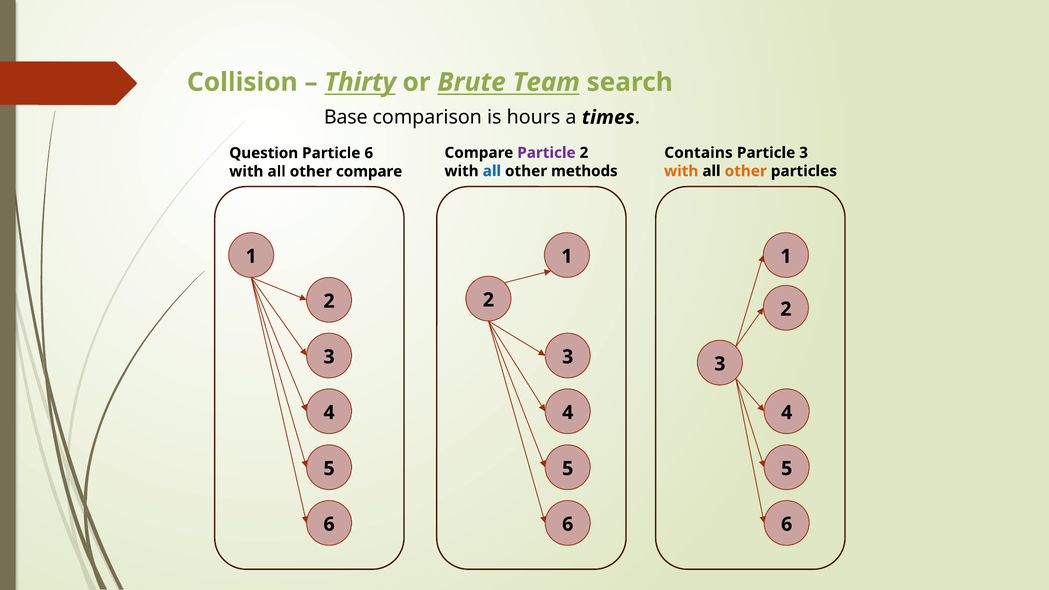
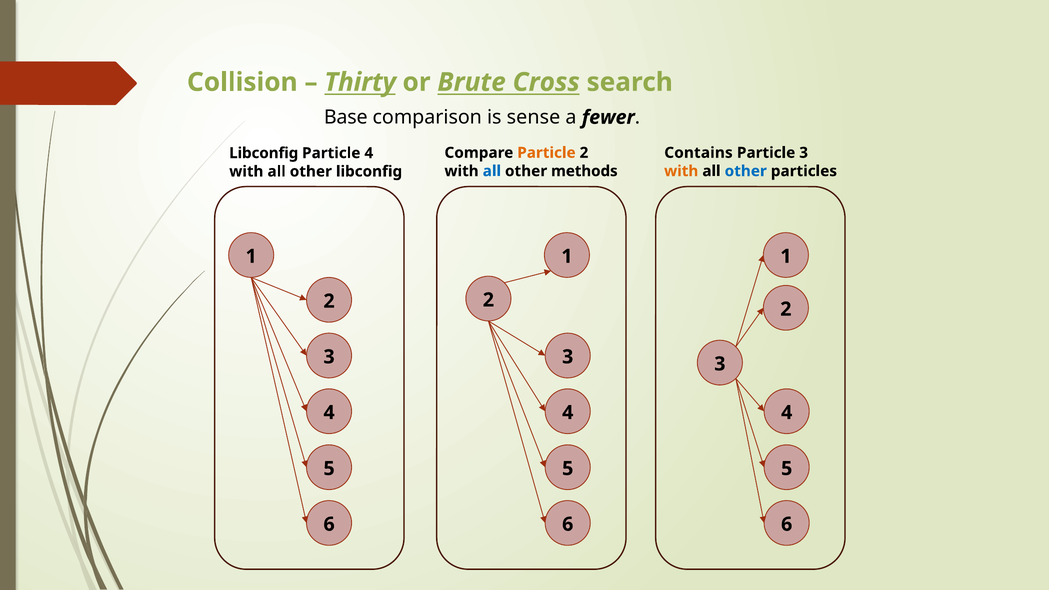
Team: Team -> Cross
hours: hours -> sense
times: times -> fewer
Particle at (546, 153) colour: purple -> orange
Question at (264, 153): Question -> Libconfig
Particle 6: 6 -> 4
other at (746, 171) colour: orange -> blue
other compare: compare -> libconfig
